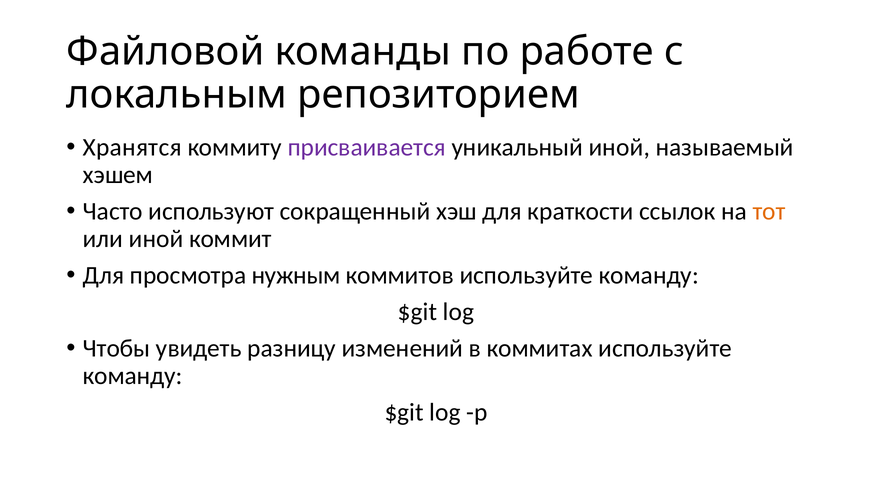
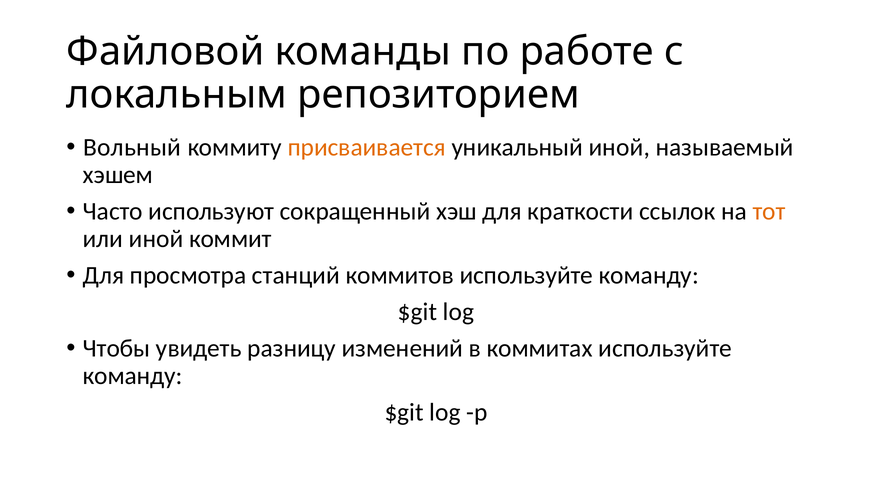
Хранятся: Хранятся -> Вольный
присваивается colour: purple -> orange
нужным: нужным -> станций
